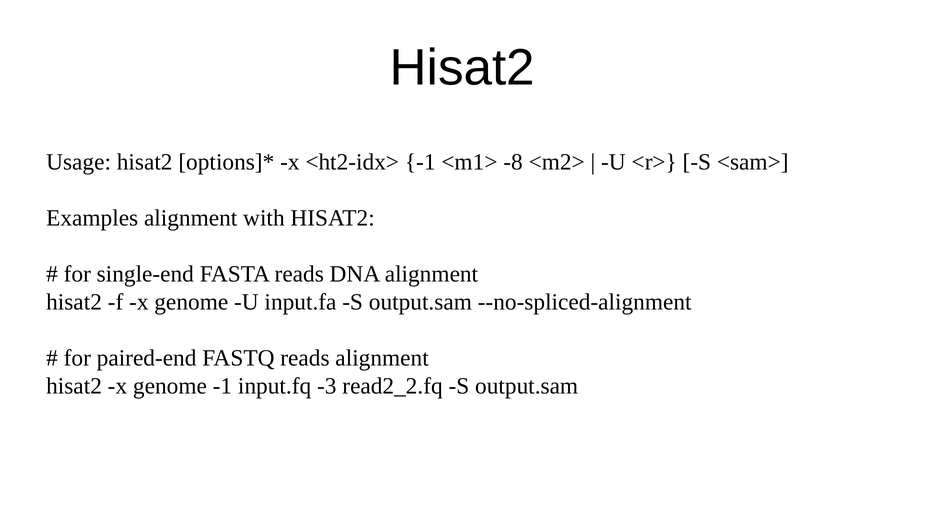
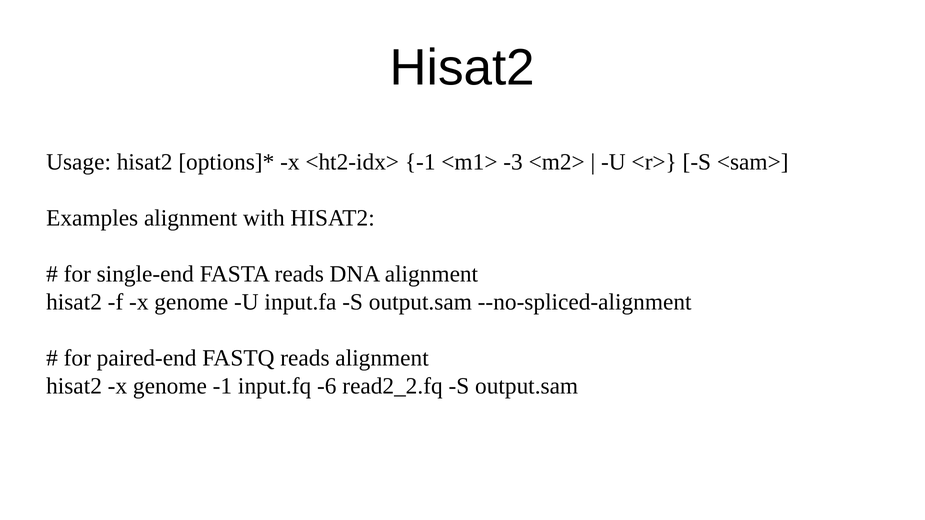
-8: -8 -> -3
-3: -3 -> -6
